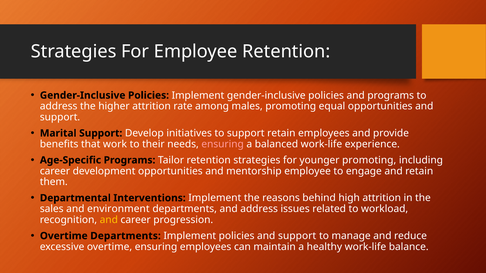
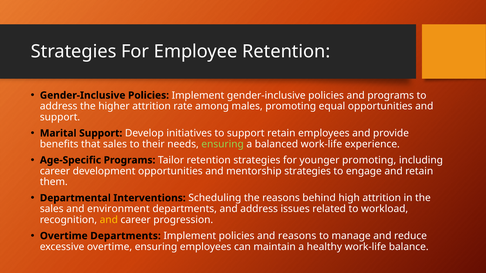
that work: work -> sales
ensuring at (223, 144) colour: pink -> light green
mentorship employee: employee -> strategies
Interventions Implement: Implement -> Scheduling
policies and support: support -> reasons
